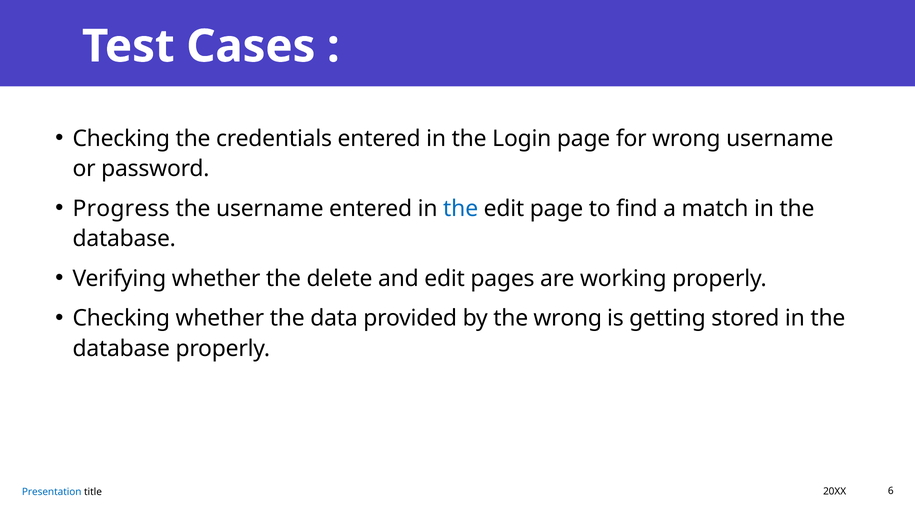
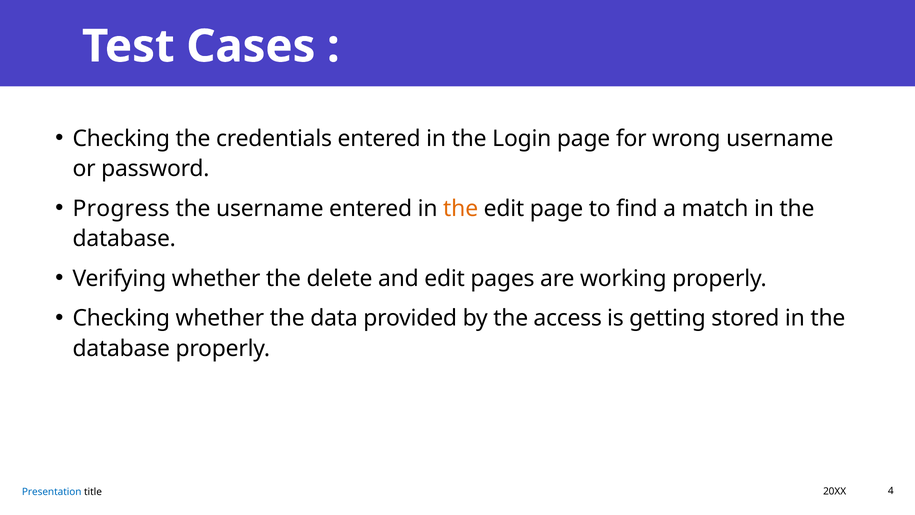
the at (461, 209) colour: blue -> orange
the wrong: wrong -> access
6: 6 -> 4
